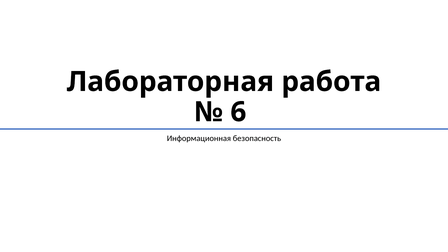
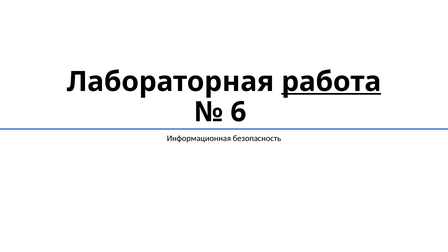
работа underline: none -> present
